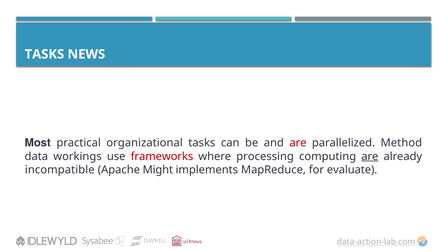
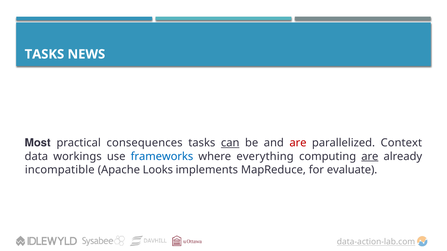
organizational: organizational -> consequences
can underline: none -> present
Method: Method -> Context
frameworks colour: red -> blue
processing: processing -> everything
Might: Might -> Looks
